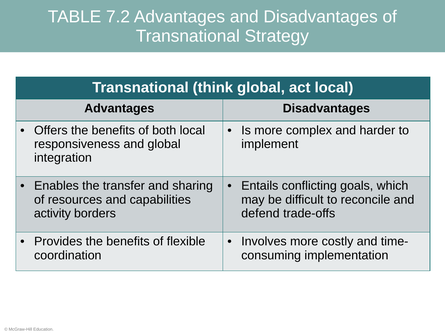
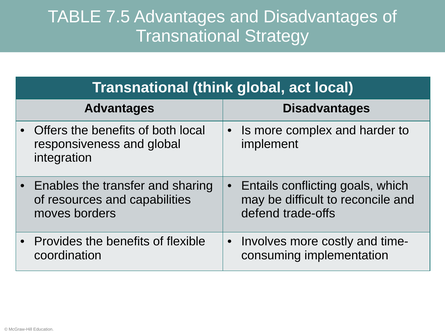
7.2: 7.2 -> 7.5
activity: activity -> moves
